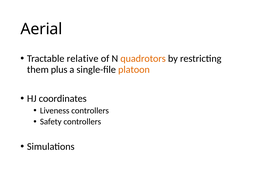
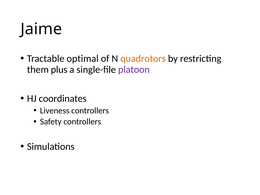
Aerial: Aerial -> Jaime
relative: relative -> optimal
platoon colour: orange -> purple
